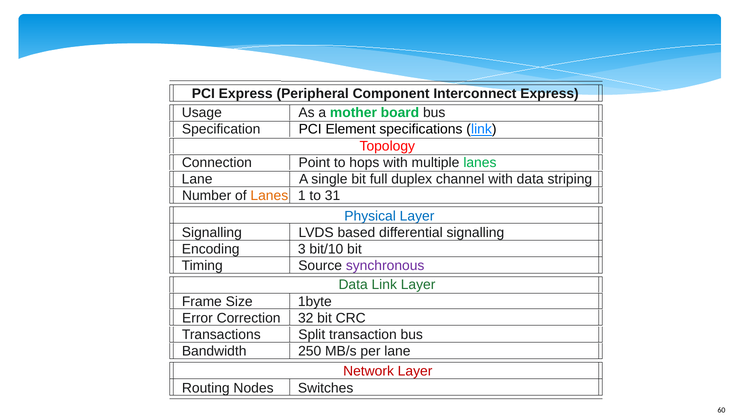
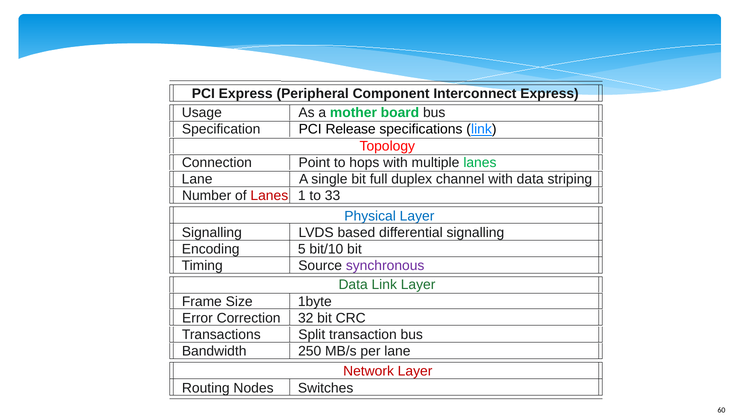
Element: Element -> Release
Lanes at (269, 196) colour: orange -> red
31: 31 -> 33
3: 3 -> 5
